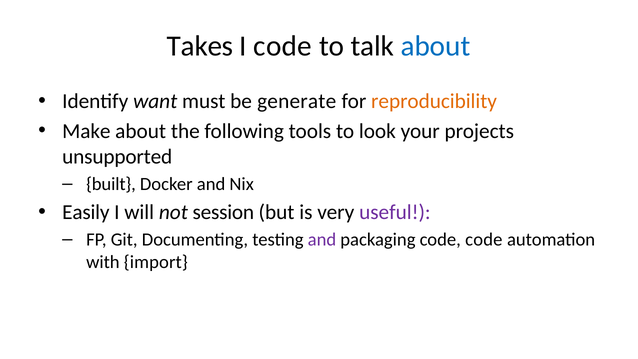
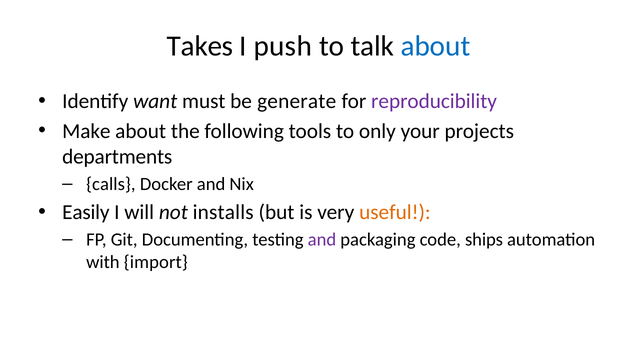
I code: code -> push
reproducibility colour: orange -> purple
look: look -> only
unsupported: unsupported -> departments
built: built -> calls
session: session -> installs
useful colour: purple -> orange
code code: code -> ships
